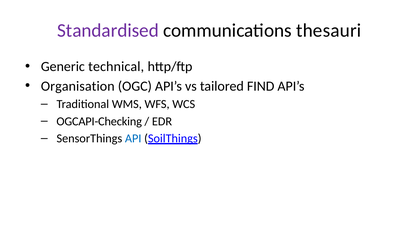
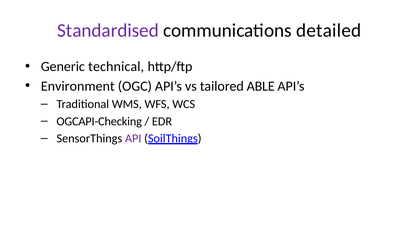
thesauri: thesauri -> detailed
Organisation: Organisation -> Environment
FIND: FIND -> ABLE
API colour: blue -> purple
